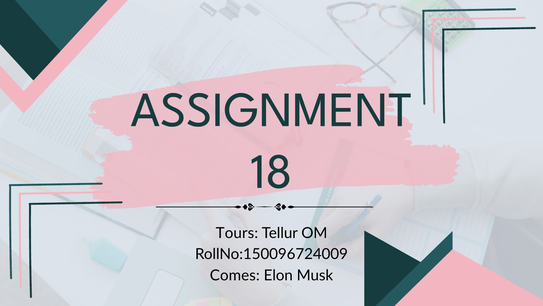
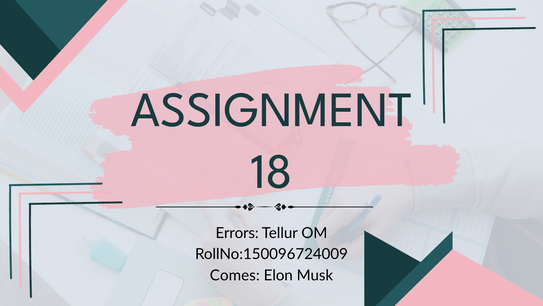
Tours: Tours -> Errors
